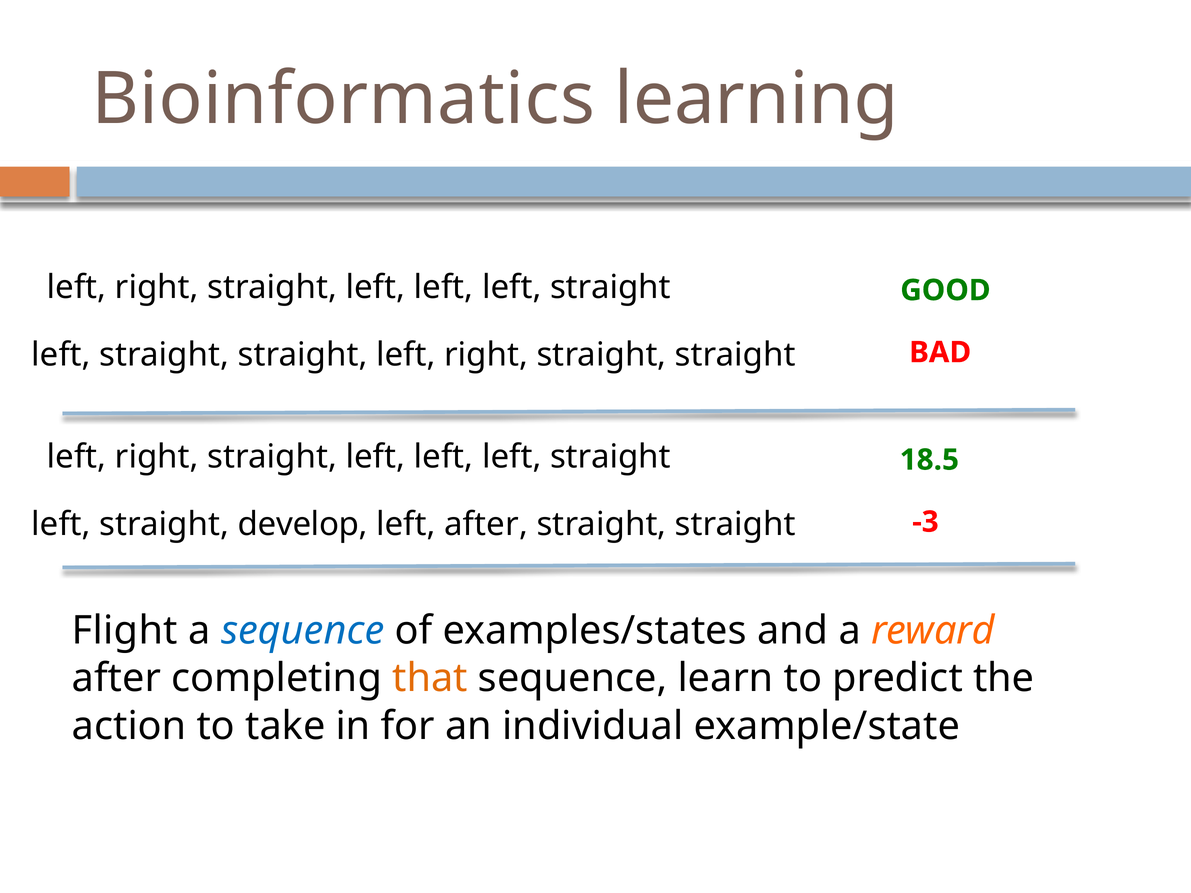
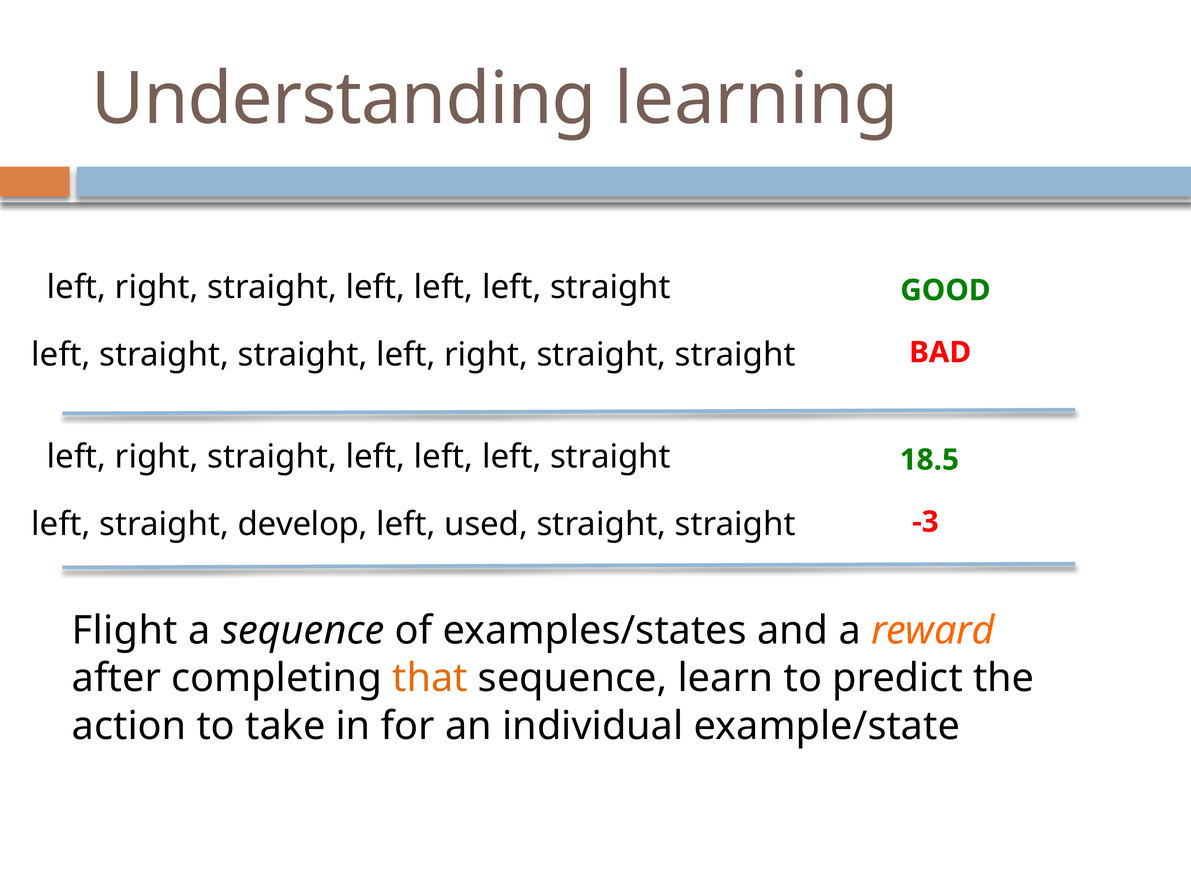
Bioinformatics: Bioinformatics -> Understanding
left after: after -> used
sequence at (303, 631) colour: blue -> black
